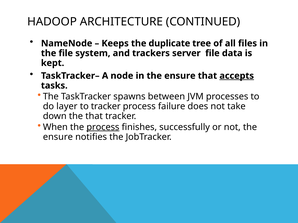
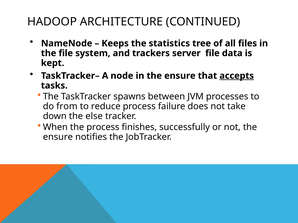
duplicate: duplicate -> statistics
layer: layer -> from
to tracker: tracker -> reduce
the that: that -> else
process at (103, 127) underline: present -> none
